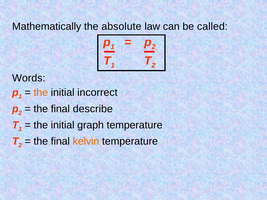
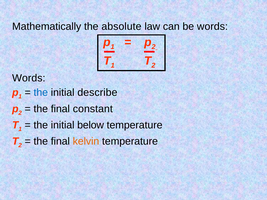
be called: called -> words
the at (41, 93) colour: orange -> blue
incorrect: incorrect -> describe
describe: describe -> constant
graph: graph -> below
